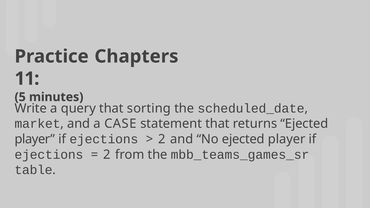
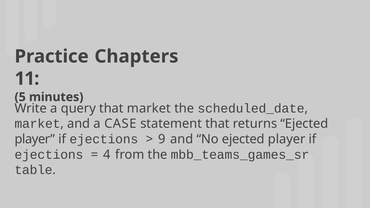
that sorting: sorting -> market
2 at (162, 139): 2 -> 9
2 at (107, 155): 2 -> 4
